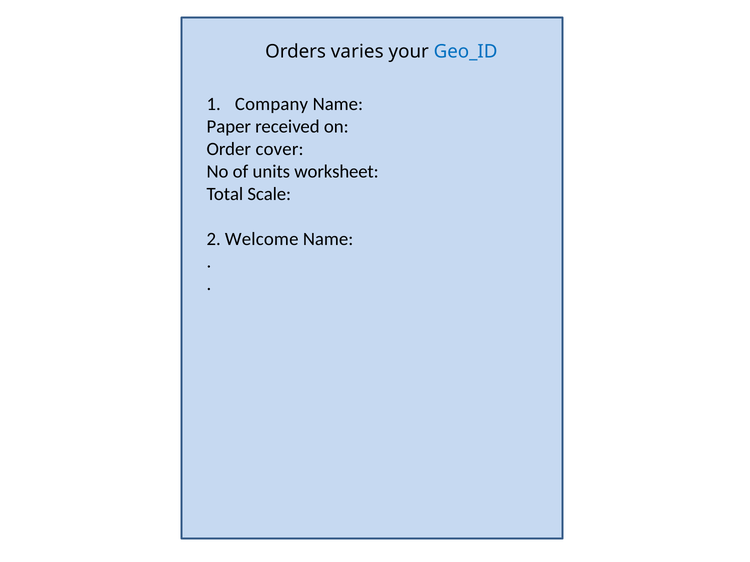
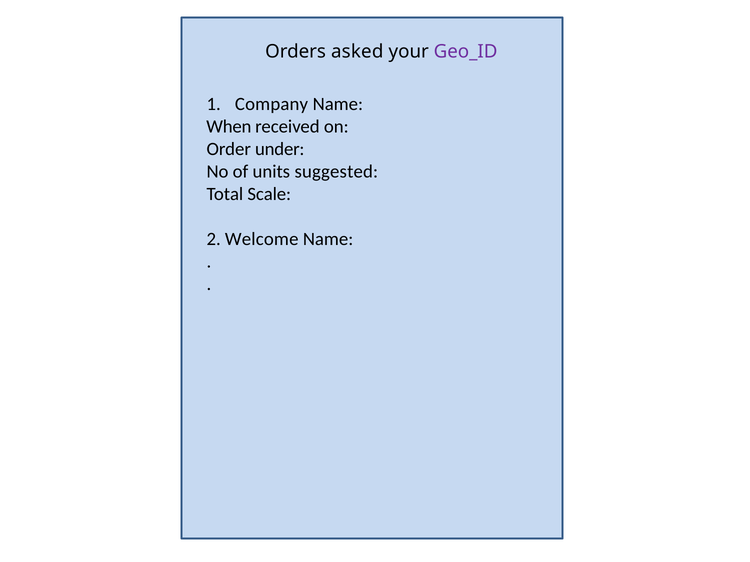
varies: varies -> asked
Geo_ID colour: blue -> purple
Paper: Paper -> When
cover: cover -> under
worksheet: worksheet -> suggested
